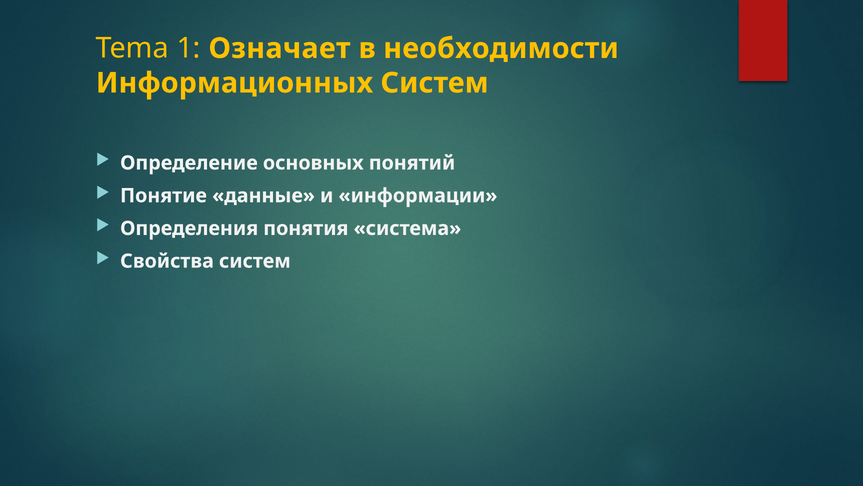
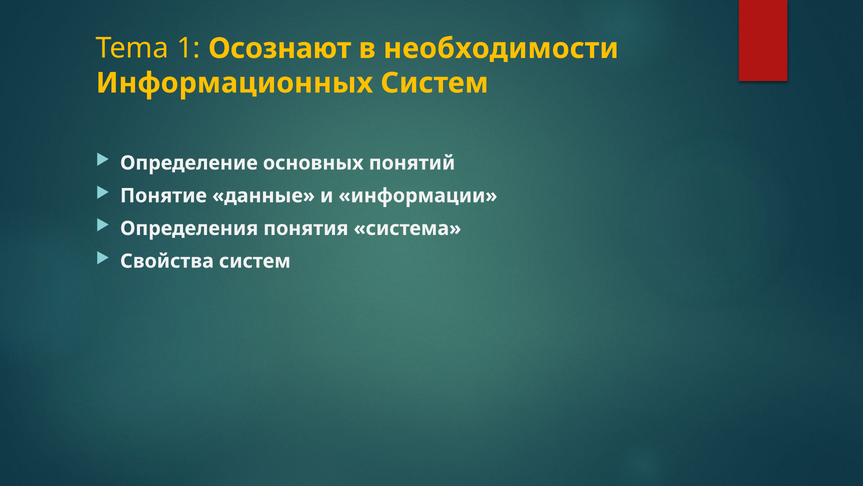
Означает: Означает -> Осознают
